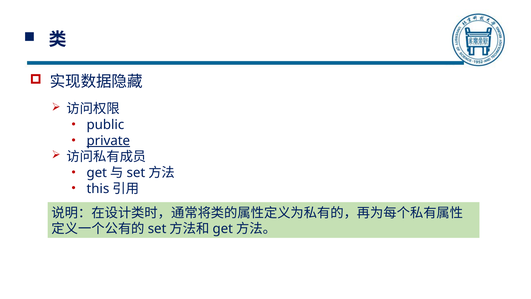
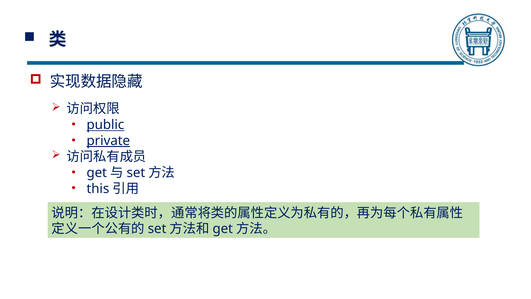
public underline: none -> present
